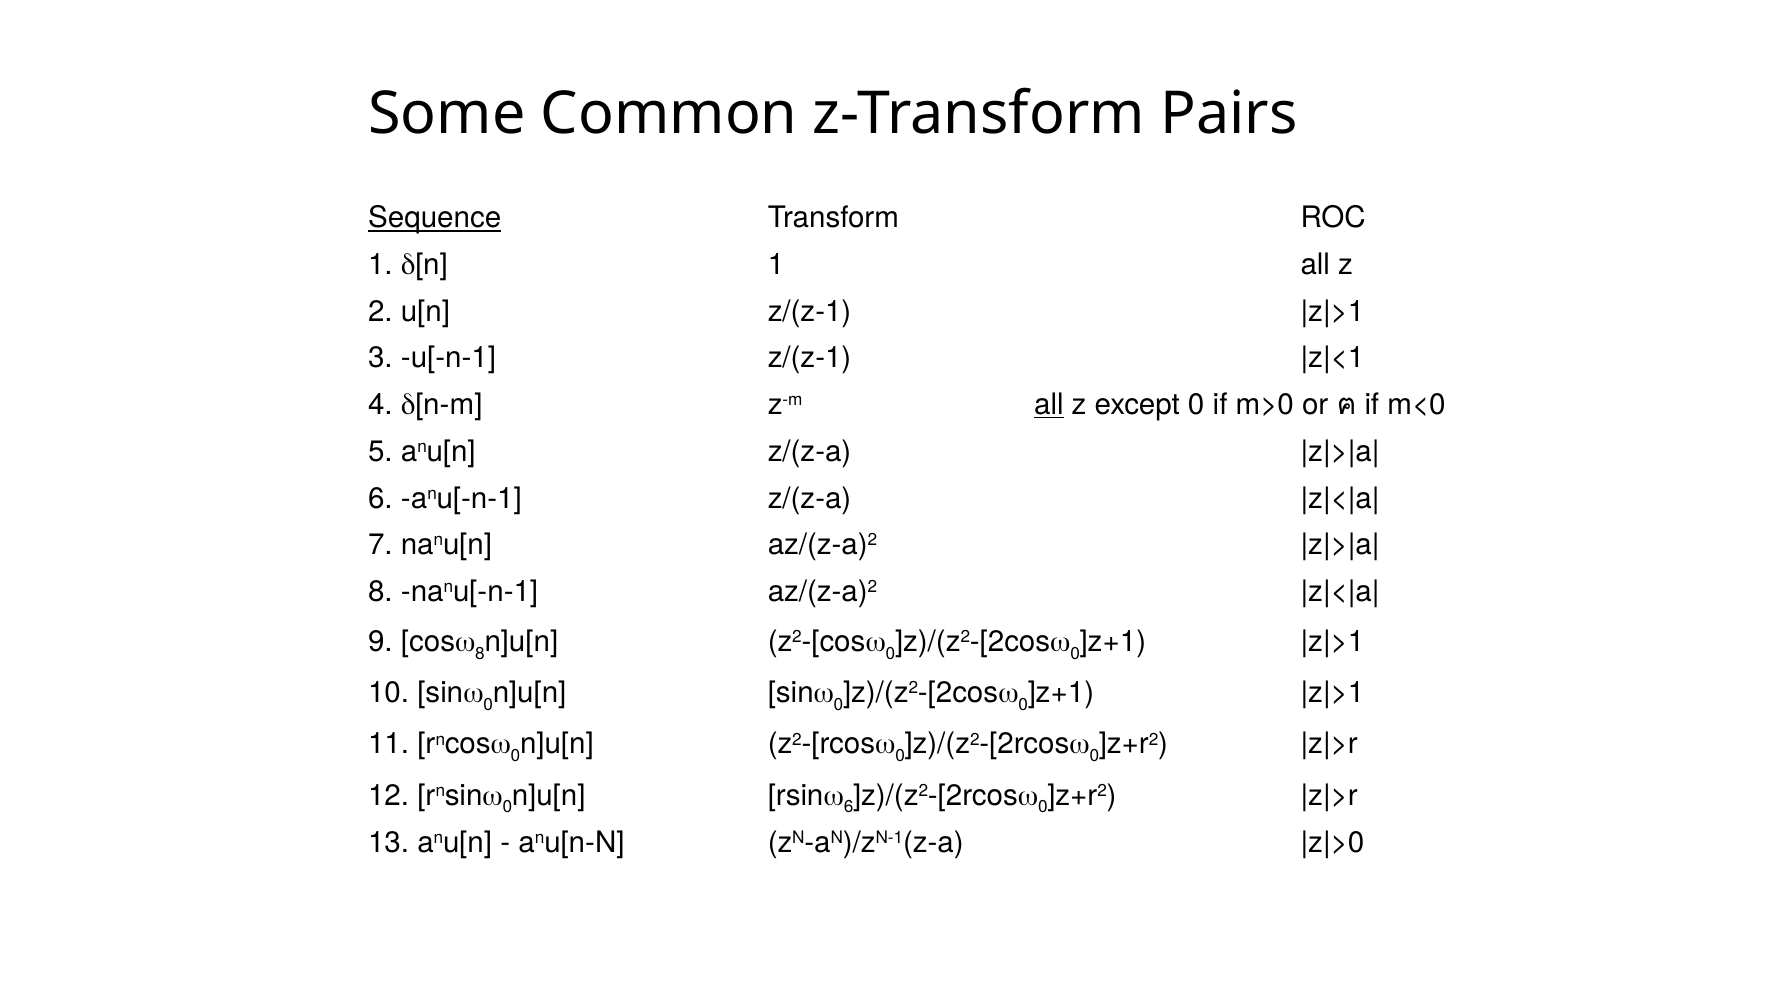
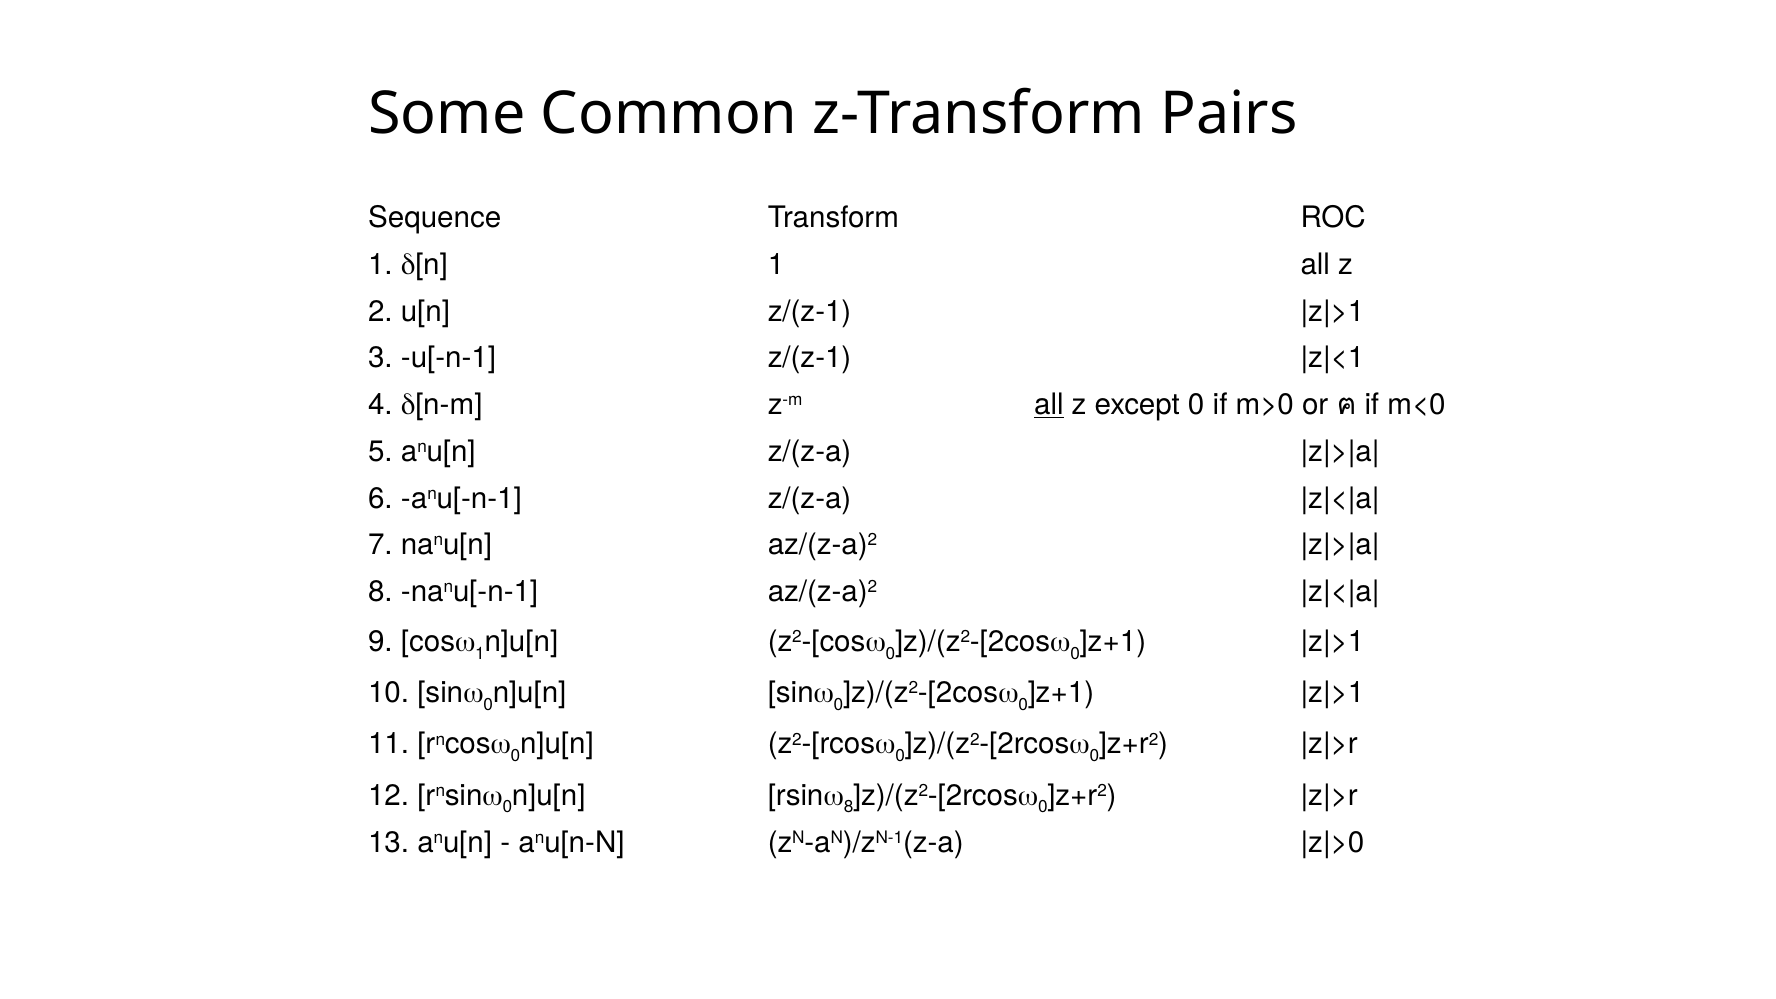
Sequence underline: present -> none
8 at (480, 653): 8 -> 1
6 at (849, 807): 6 -> 8
